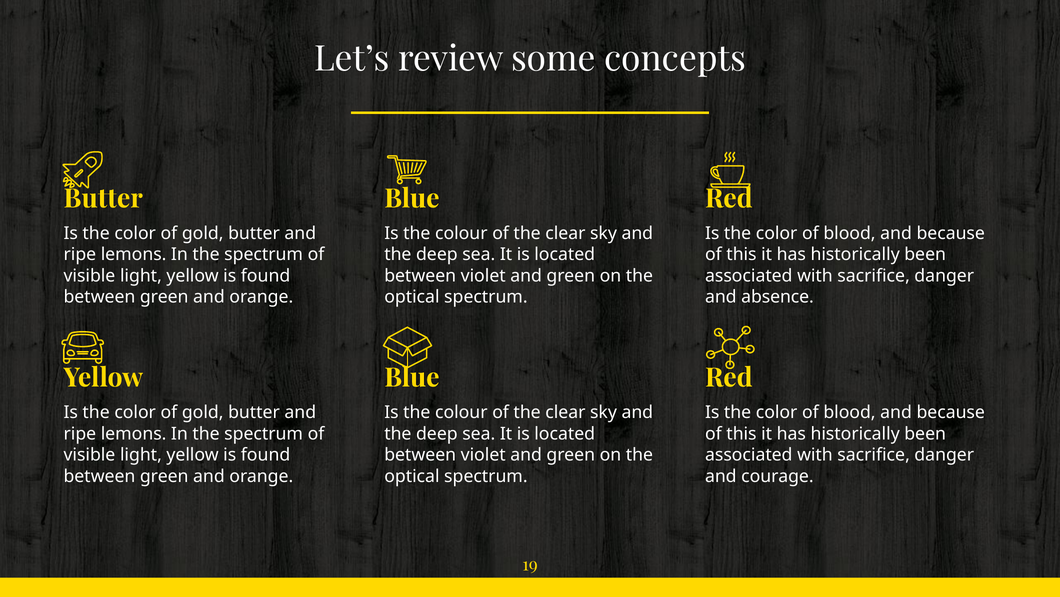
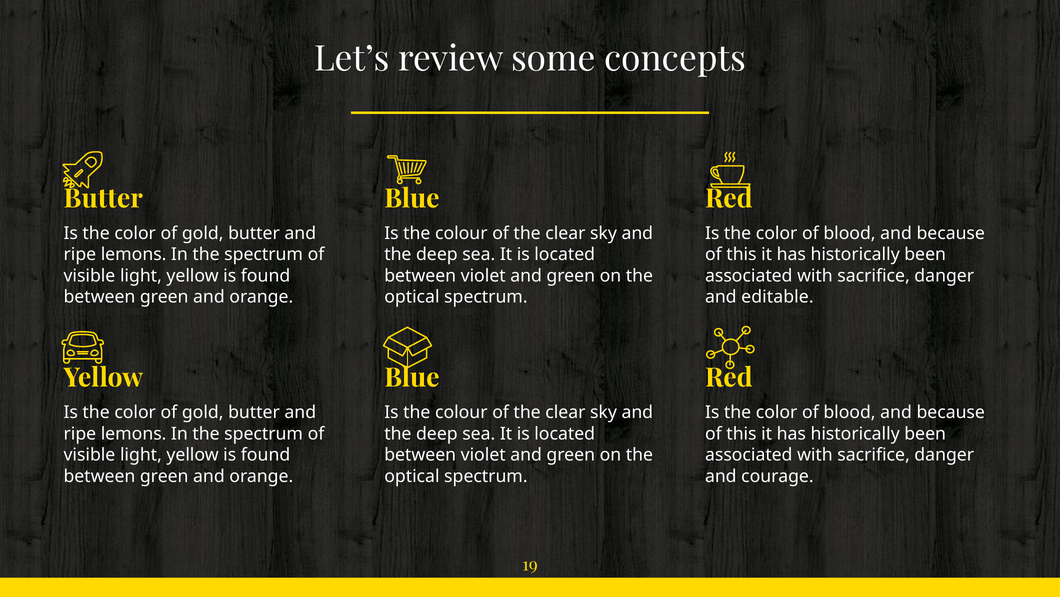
absence: absence -> editable
